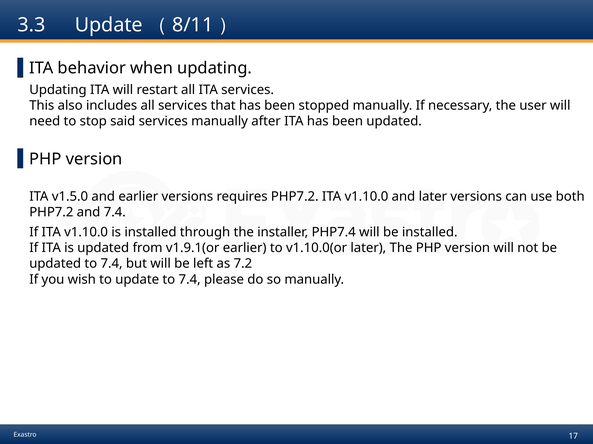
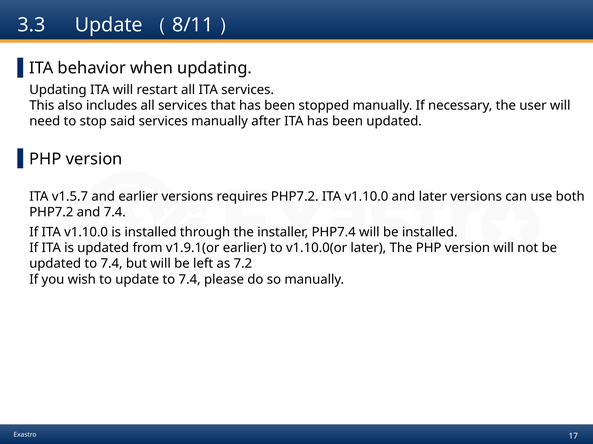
v1.5.0: v1.5.0 -> v1.5.7
